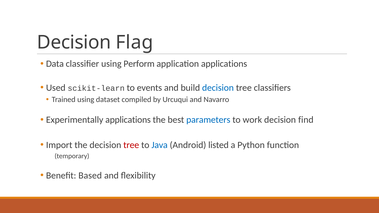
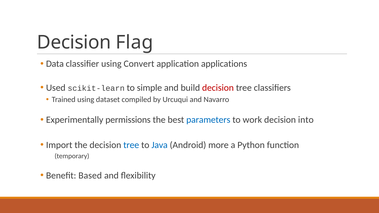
Perform: Perform -> Convert
events: events -> simple
decision at (218, 88) colour: blue -> red
Experimentally applications: applications -> permissions
find: find -> into
tree at (131, 145) colour: red -> blue
listed: listed -> more
